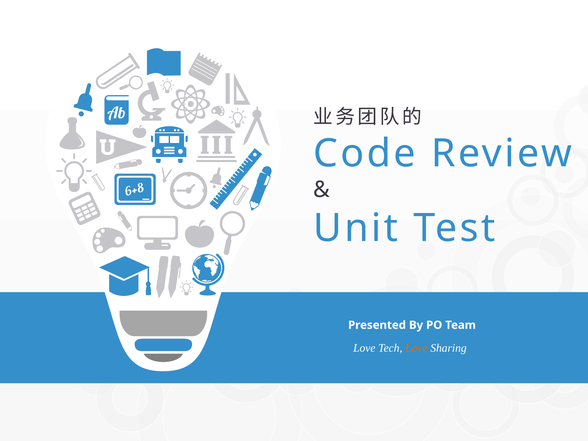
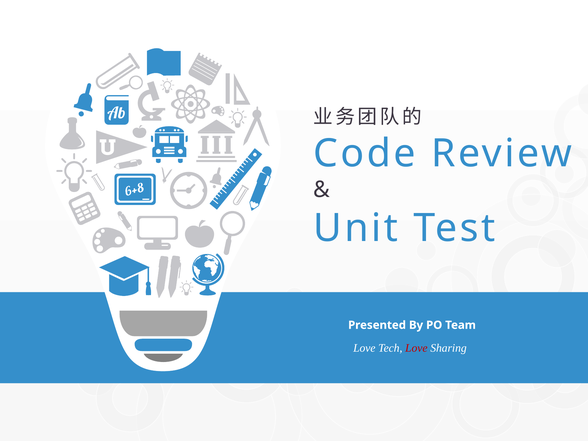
Love at (416, 348) colour: orange -> red
